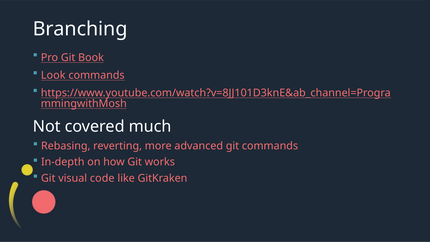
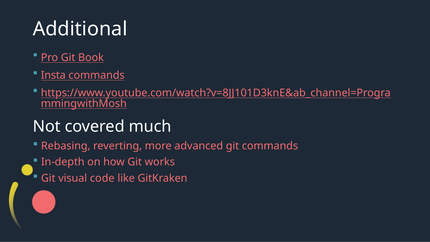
Branching: Branching -> Additional
Look: Look -> Insta
